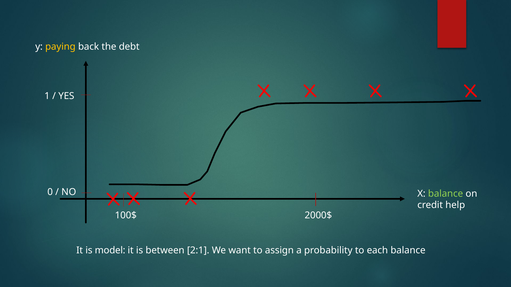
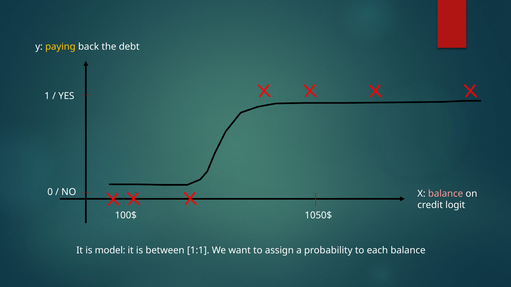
balance at (446, 194) colour: light green -> pink
help: help -> logit
2000$: 2000$ -> 1050$
2:1: 2:1 -> 1:1
